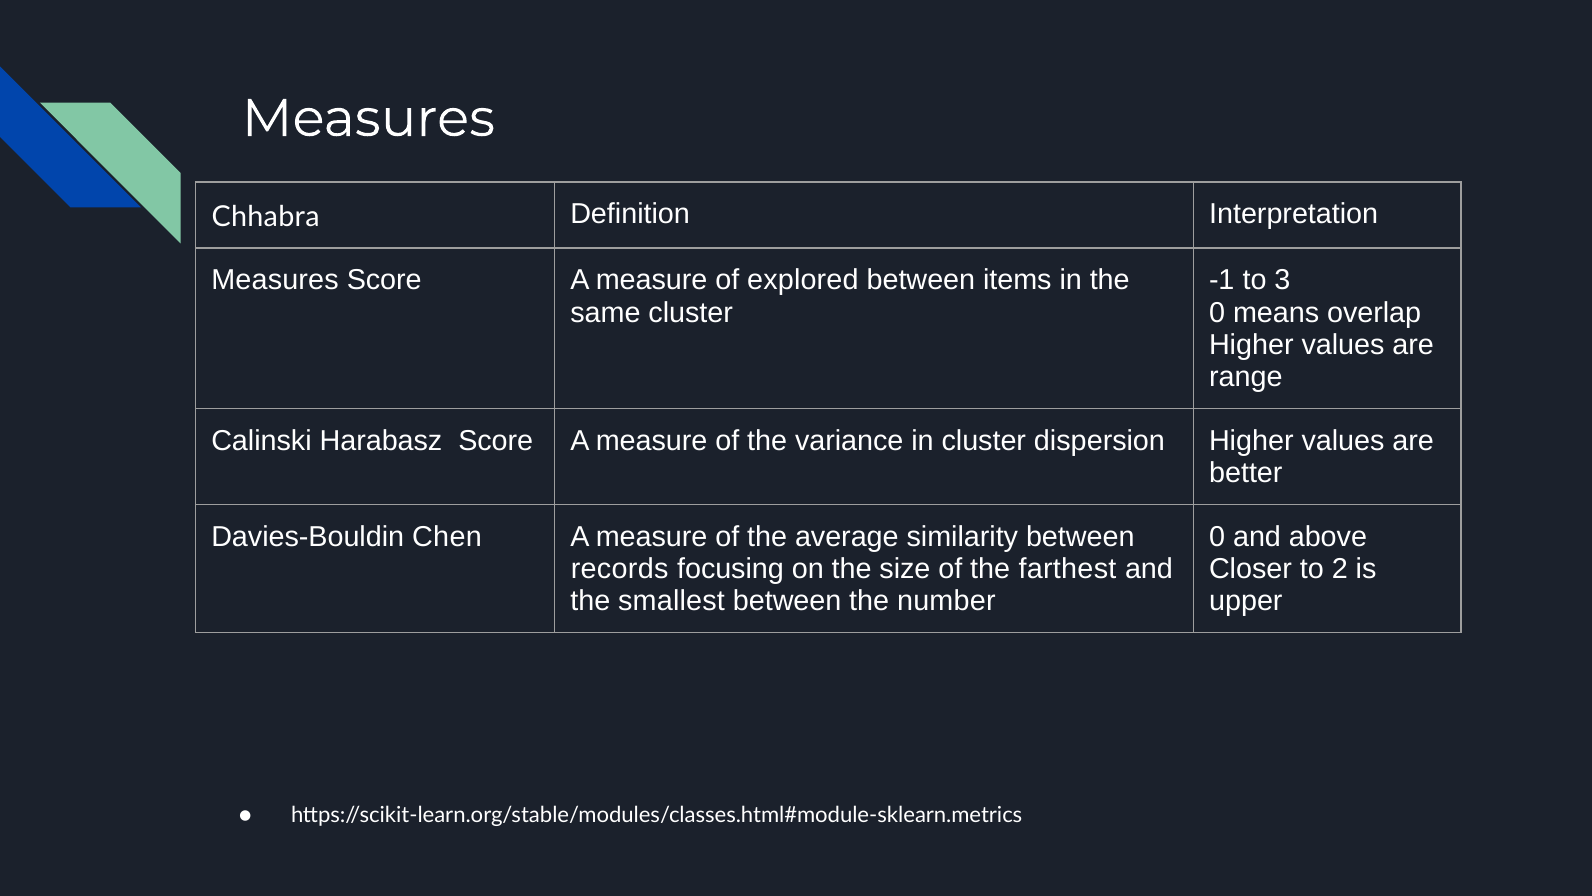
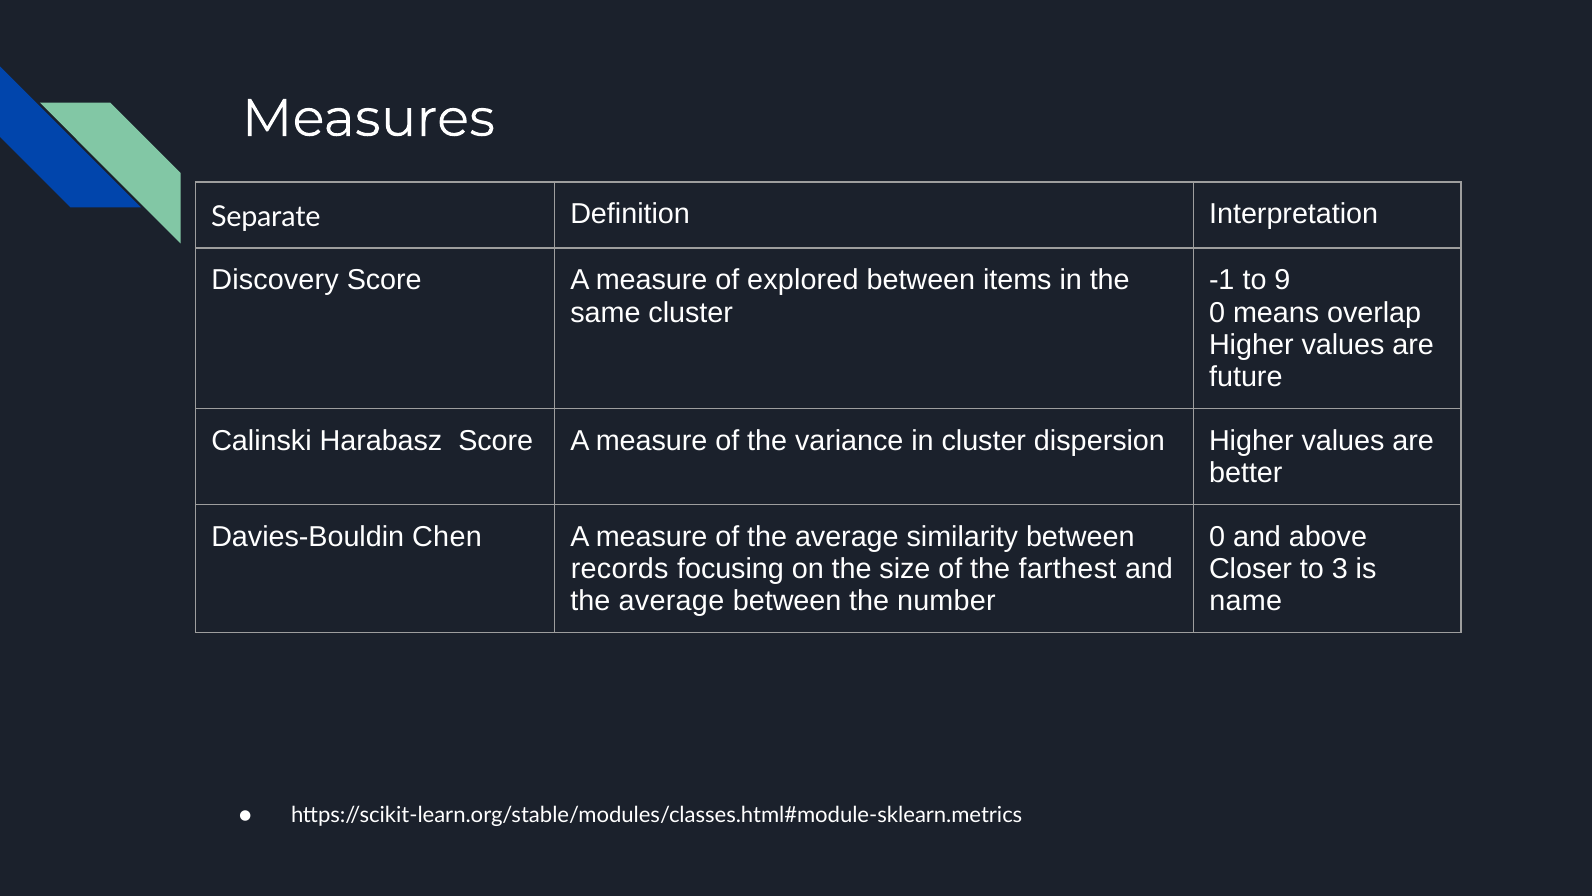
Chhabra: Chhabra -> Separate
Measures at (275, 280): Measures -> Discovery
3: 3 -> 9
range: range -> future
2: 2 -> 3
smallest at (672, 601): smallest -> average
upper: upper -> name
